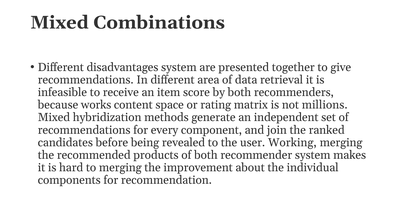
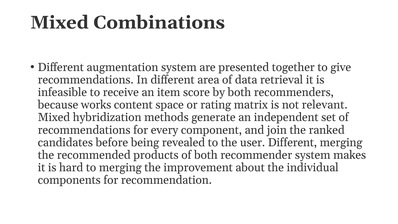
disadvantages: disadvantages -> augmentation
millions: millions -> relevant
user Working: Working -> Different
